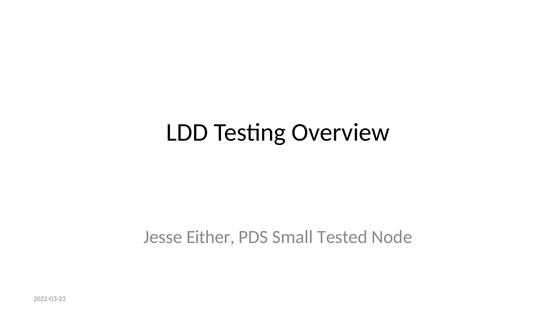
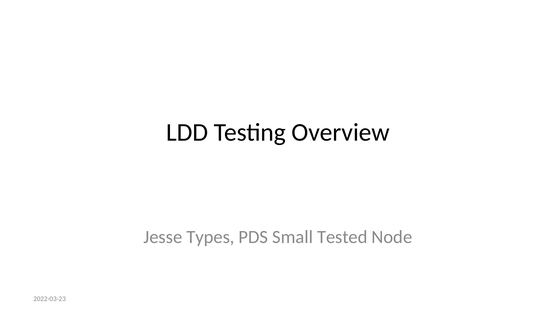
Either: Either -> Types
